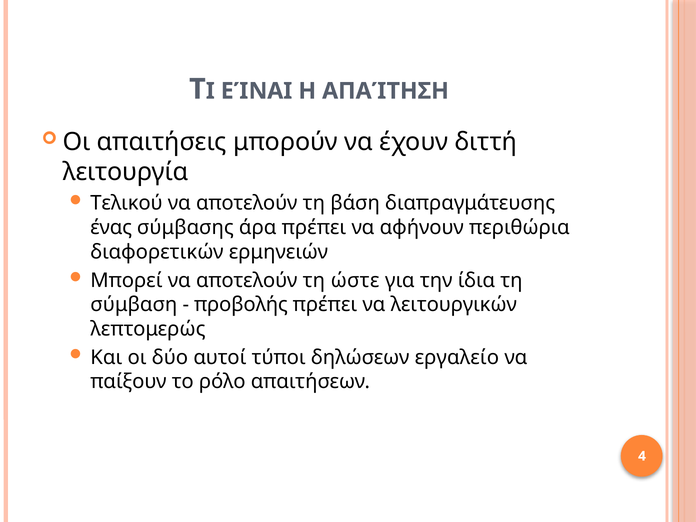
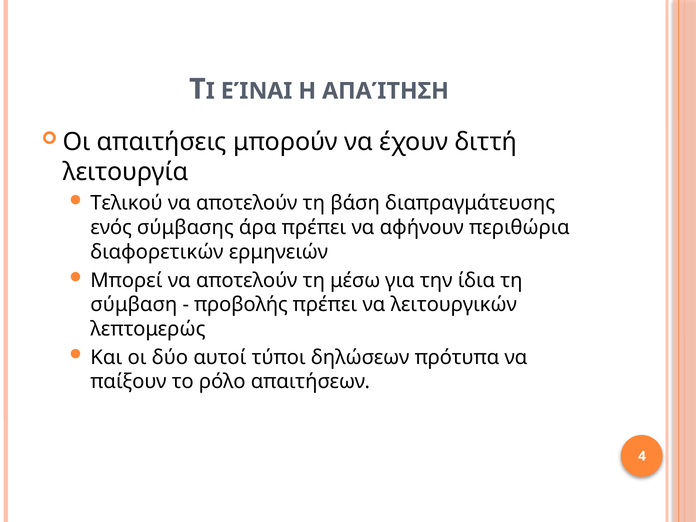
ένας: ένας -> ενός
ώστε: ώστε -> μέσω
εργαλείο: εργαλείο -> πρότυπα
